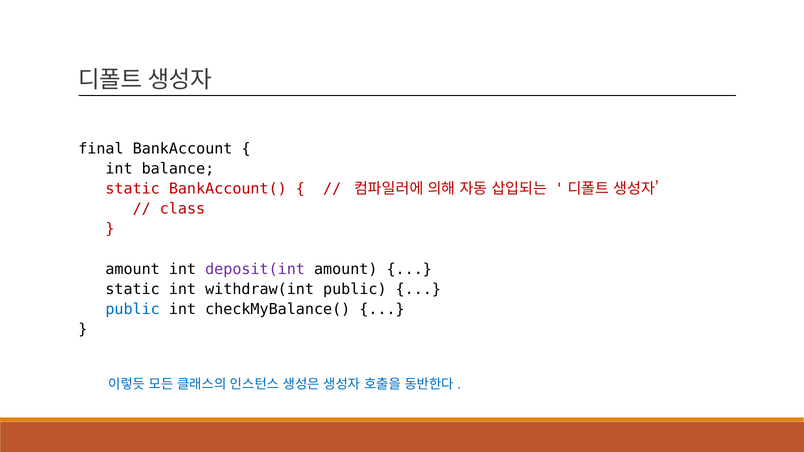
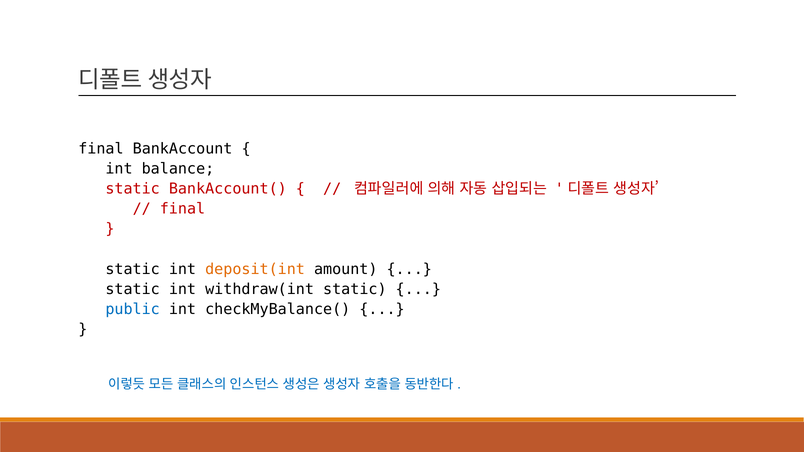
class at (182, 209): class -> final
amount at (133, 269): amount -> static
deposit(int colour: purple -> orange
withdraw(int public: public -> static
